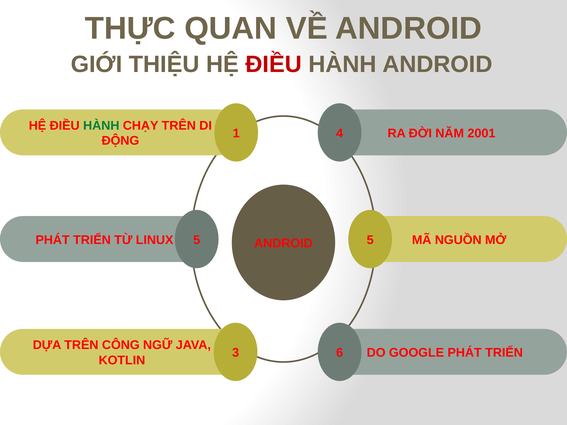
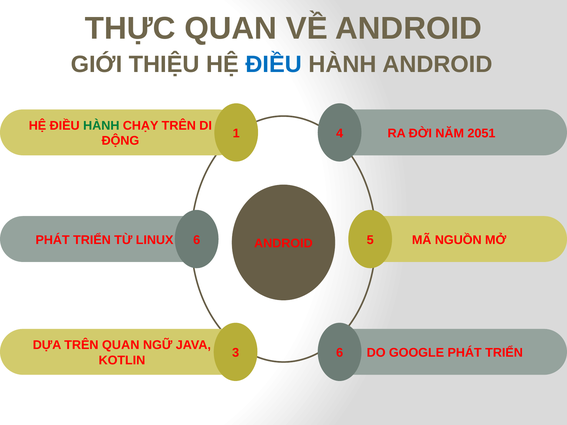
ĐIỀU at (274, 65) colour: red -> blue
2001: 2001 -> 2051
LINUX 5: 5 -> 6
TRÊN CÔNG: CÔNG -> QUAN
